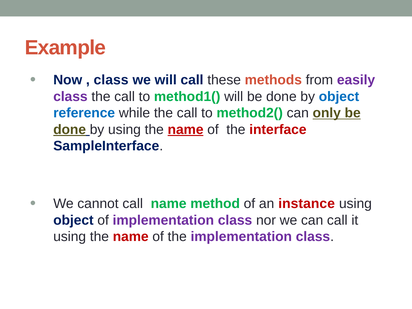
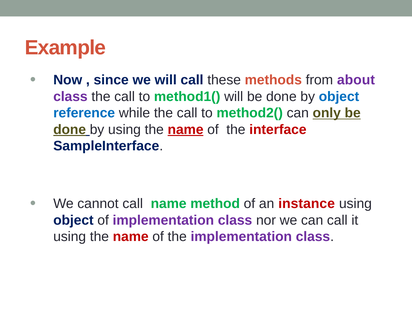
class at (111, 80): class -> since
easily: easily -> about
